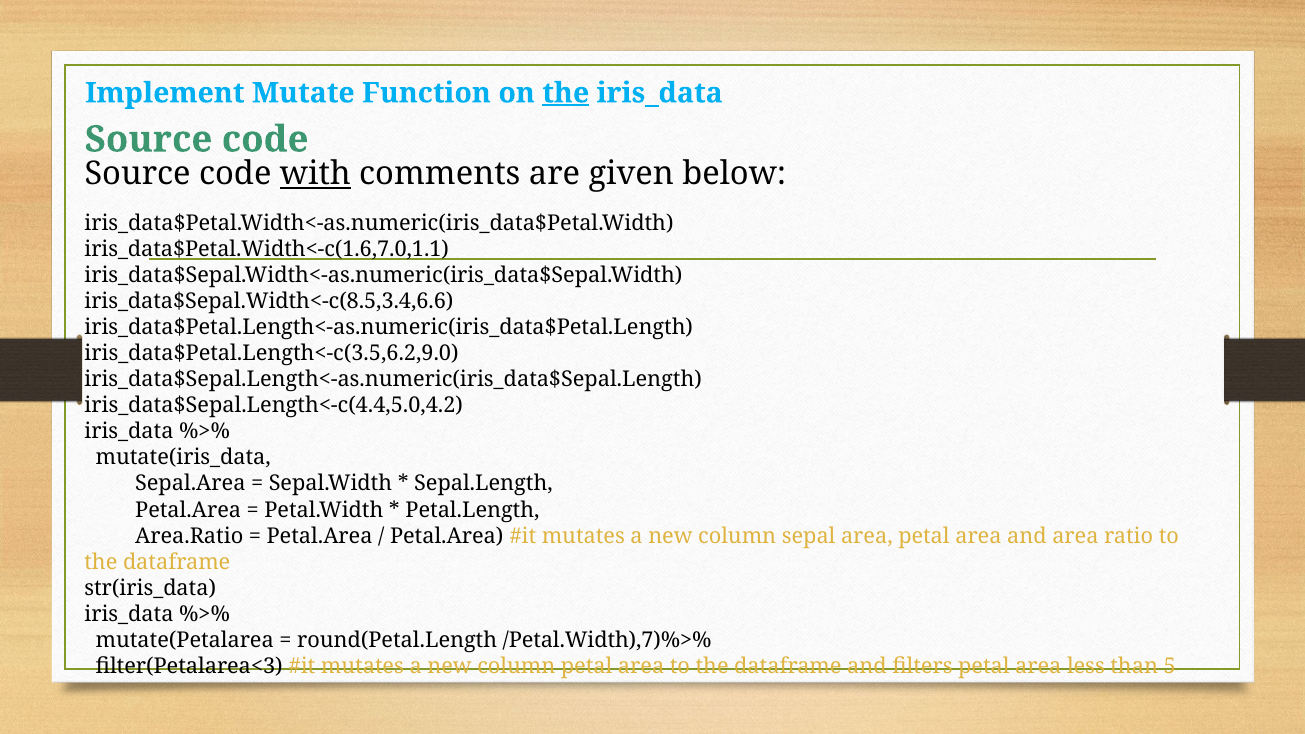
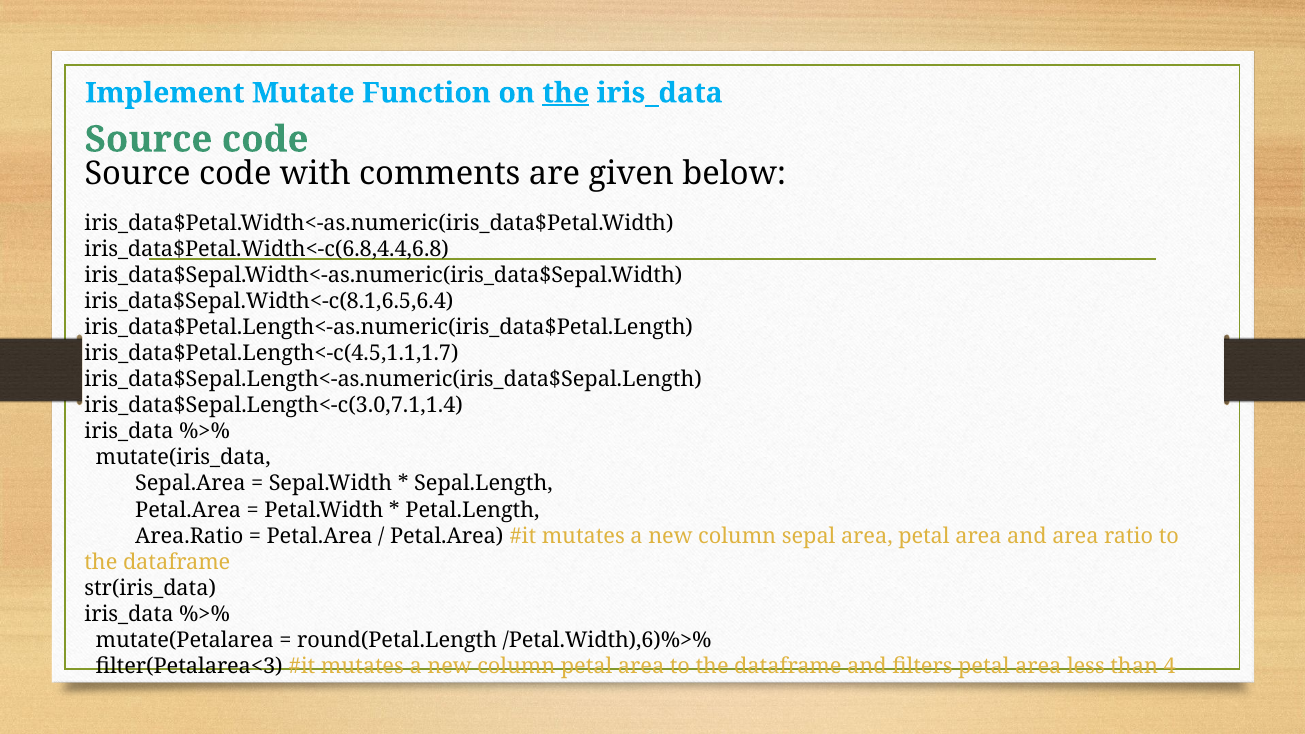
with underline: present -> none
iris_data$Petal.Width<-c(1.6,7.0,1.1: iris_data$Petal.Width<-c(1.6,7.0,1.1 -> iris_data$Petal.Width<-c(6.8,4.4,6.8
iris_data$Sepal.Width<-c(8.5,3.4,6.6: iris_data$Sepal.Width<-c(8.5,3.4,6.6 -> iris_data$Sepal.Width<-c(8.1,6.5,6.4
iris_data$Petal.Length<-c(3.5,6.2,9.0: iris_data$Petal.Length<-c(3.5,6.2,9.0 -> iris_data$Petal.Length<-c(4.5,1.1,1.7
iris_data$Sepal.Length<-c(4.4,5.0,4.2: iris_data$Sepal.Length<-c(4.4,5.0,4.2 -> iris_data$Sepal.Length<-c(3.0,7.1,1.4
/Petal.Width),7)%>%: /Petal.Width),7)%>% -> /Petal.Width),6)%>%
5: 5 -> 4
